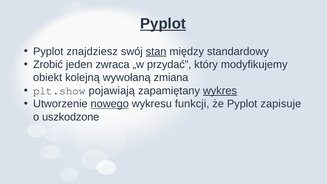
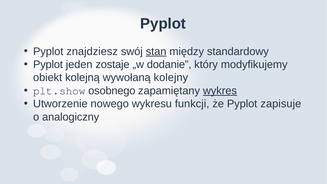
Pyplot at (163, 24) underline: present -> none
Zrobić at (48, 65): Zrobić -> Pyplot
zwraca: zwraca -> zostaje
przydać: przydać -> dodanie
zmiana: zmiana -> kolejny
pojawiają: pojawiają -> osobnego
nowego underline: present -> none
uszkodzone: uszkodzone -> analogiczny
